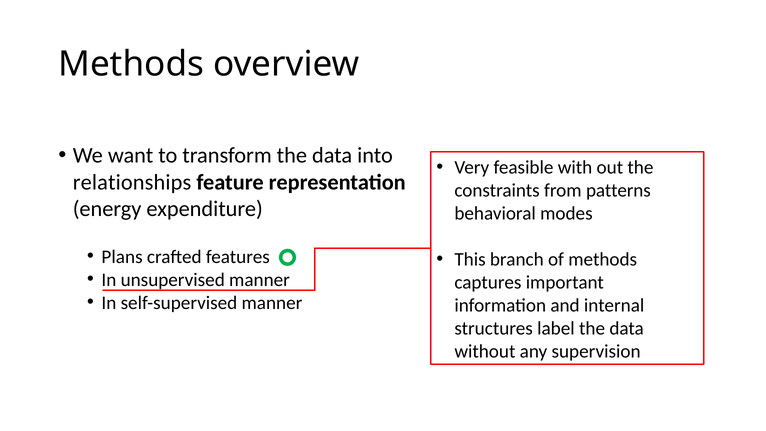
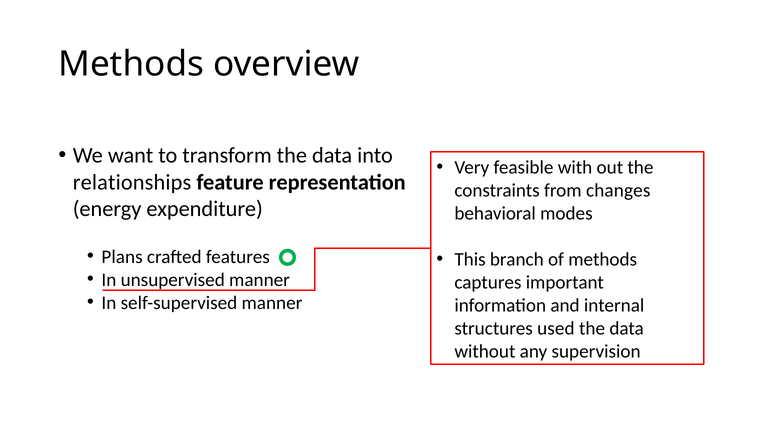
patterns: patterns -> changes
label: label -> used
